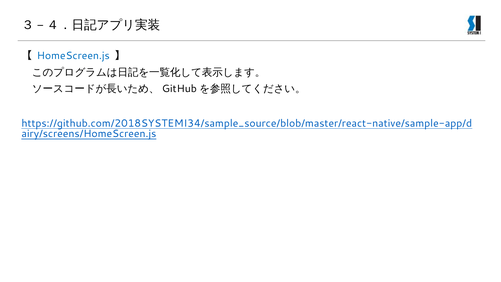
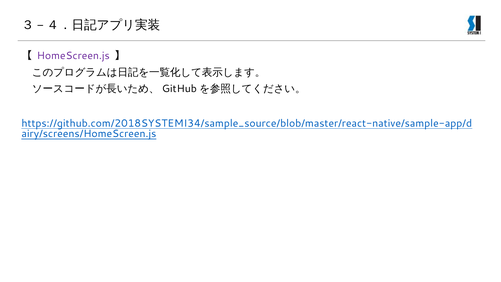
HomeScreen.js colour: blue -> purple
